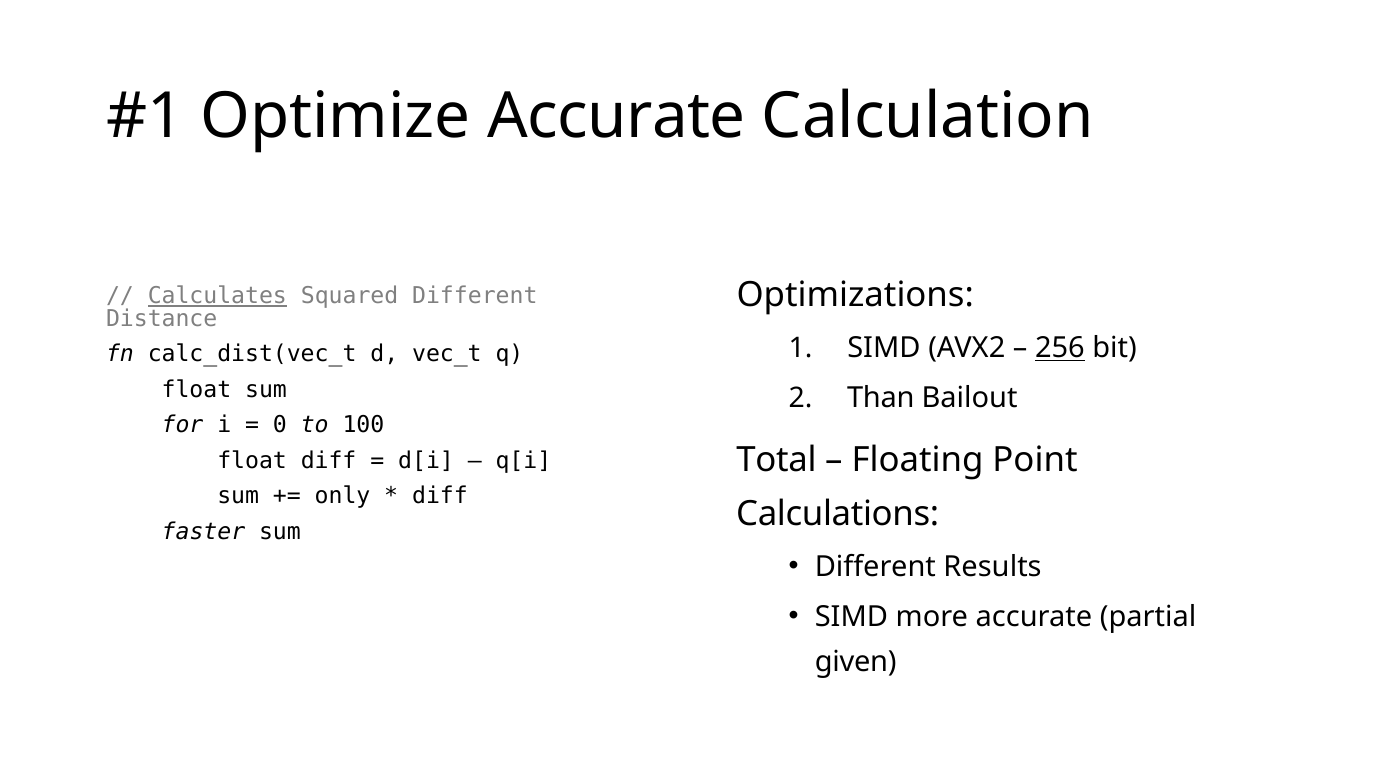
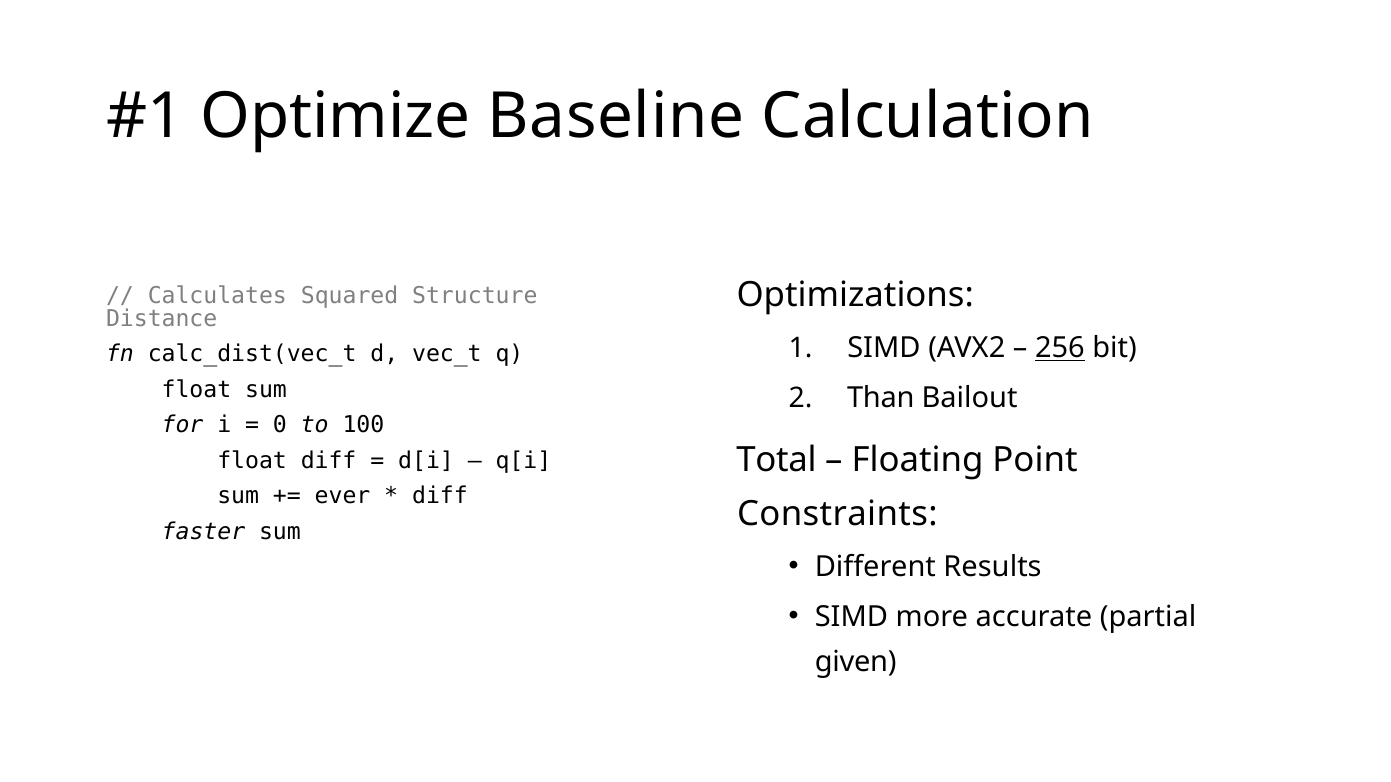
Optimize Accurate: Accurate -> Baseline
Calculates underline: present -> none
Squared Different: Different -> Structure
only: only -> ever
Calculations: Calculations -> Constraints
